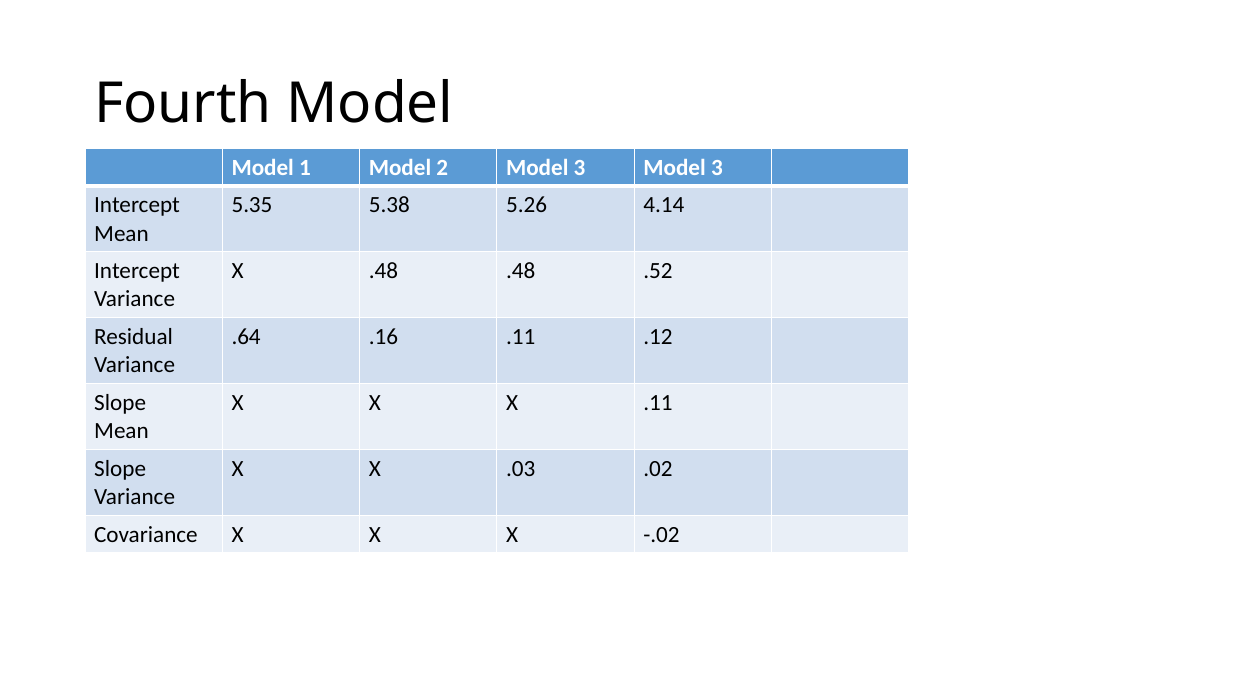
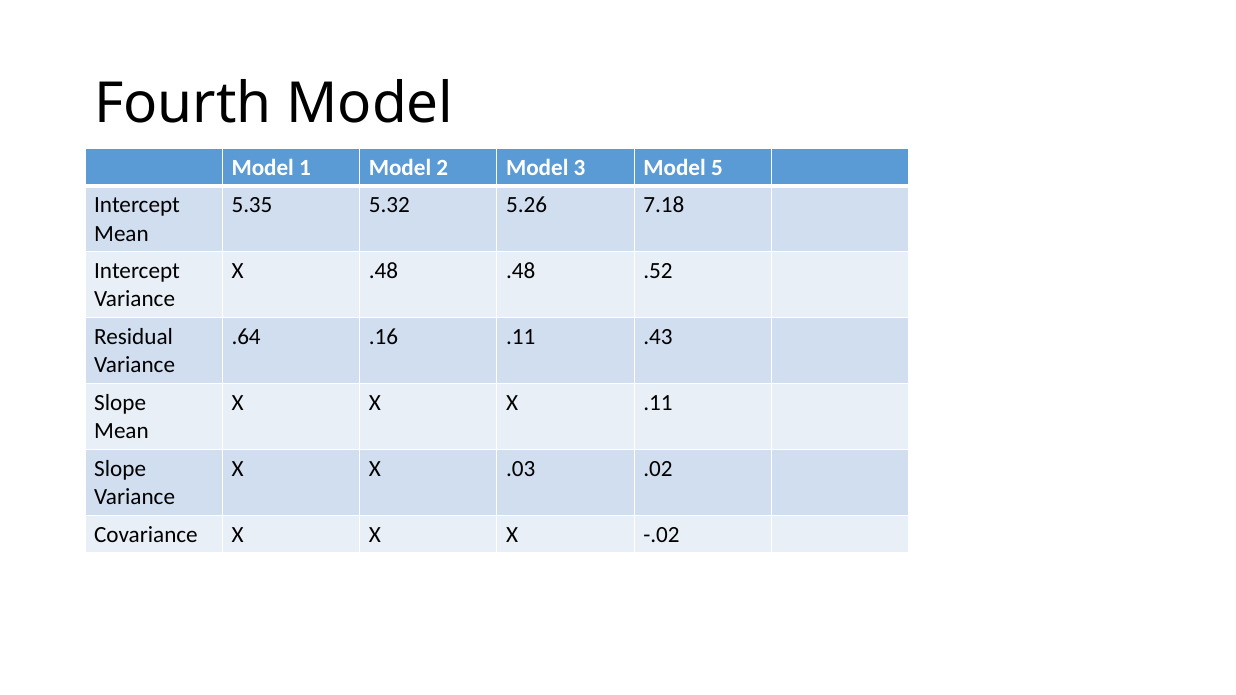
3 Model 3: 3 -> 5
5.38: 5.38 -> 5.32
4.14: 4.14 -> 7.18
.12: .12 -> .43
